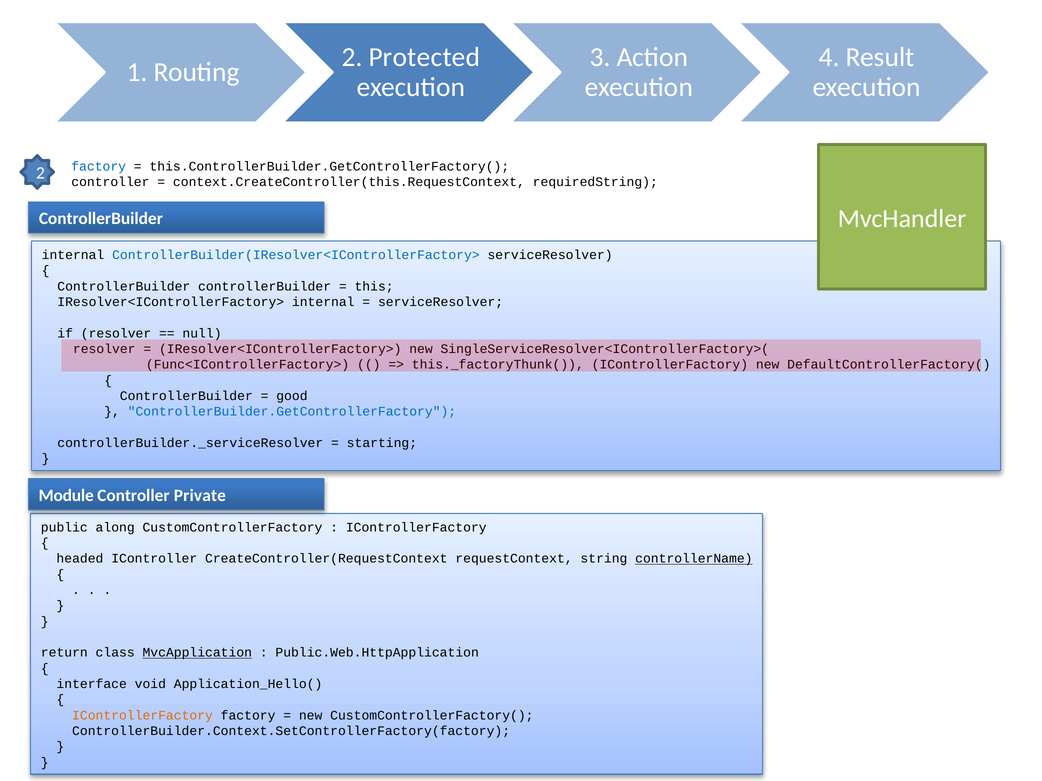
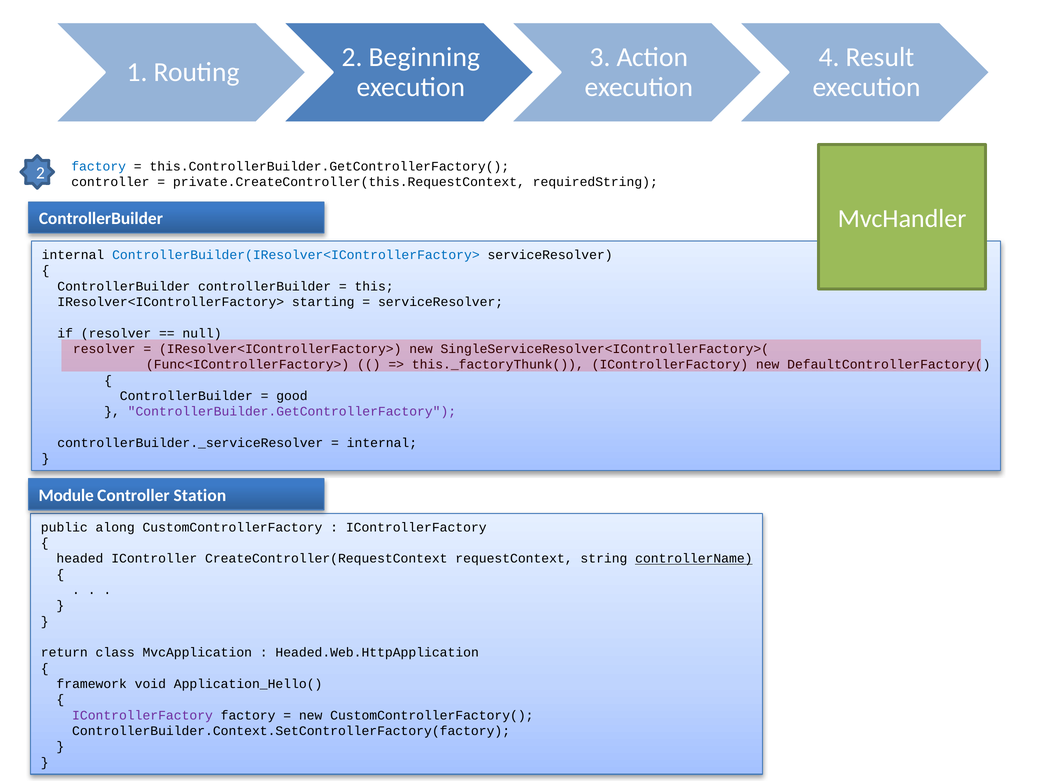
Protected: Protected -> Beginning
context.CreateController(this.RequestContext: context.CreateController(this.RequestContext -> private.CreateController(this.RequestContext
IResolver<IControllerFactory> internal: internal -> starting
ControllerBuilder.GetControllerFactory colour: blue -> purple
starting at (382, 443): starting -> internal
Private: Private -> Station
MvcApplication underline: present -> none
Public.Web.HttpApplication: Public.Web.HttpApplication -> Headed.Web.HttpApplication
interface: interface -> framework
IControllerFactory at (143, 716) colour: orange -> purple
